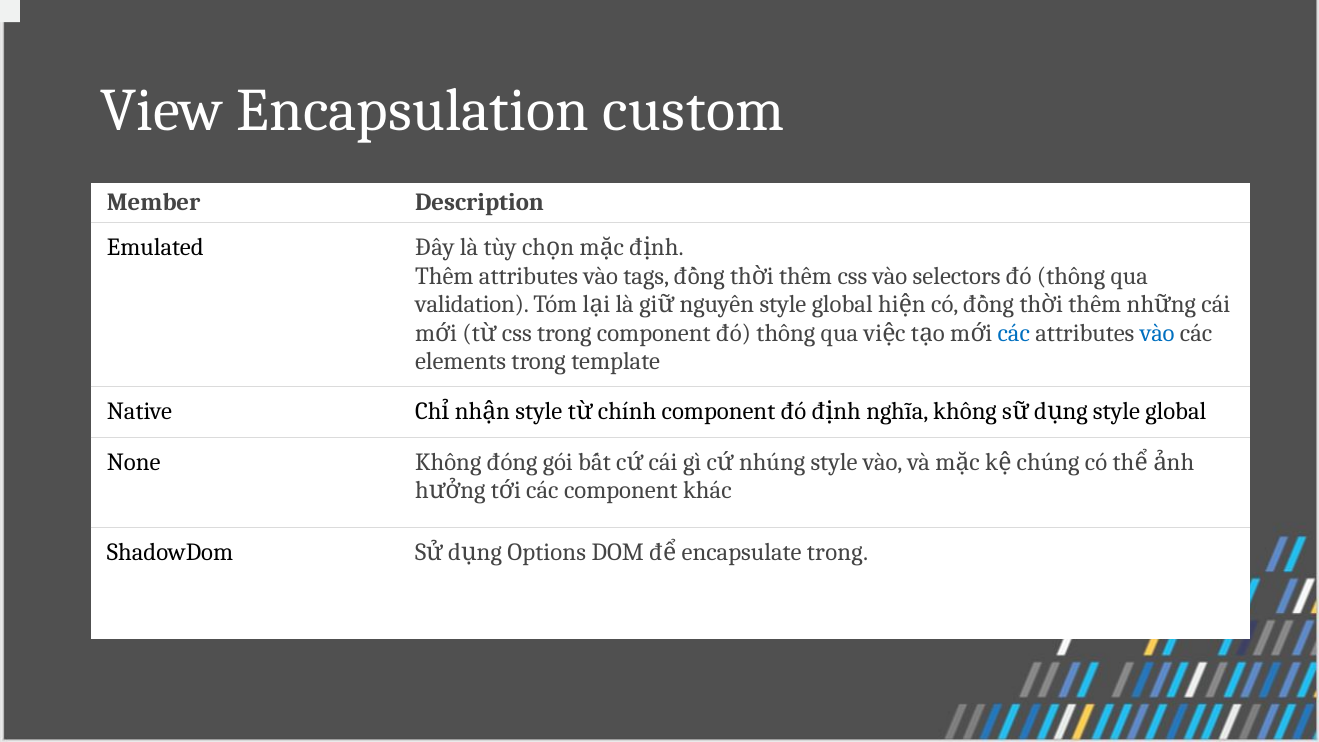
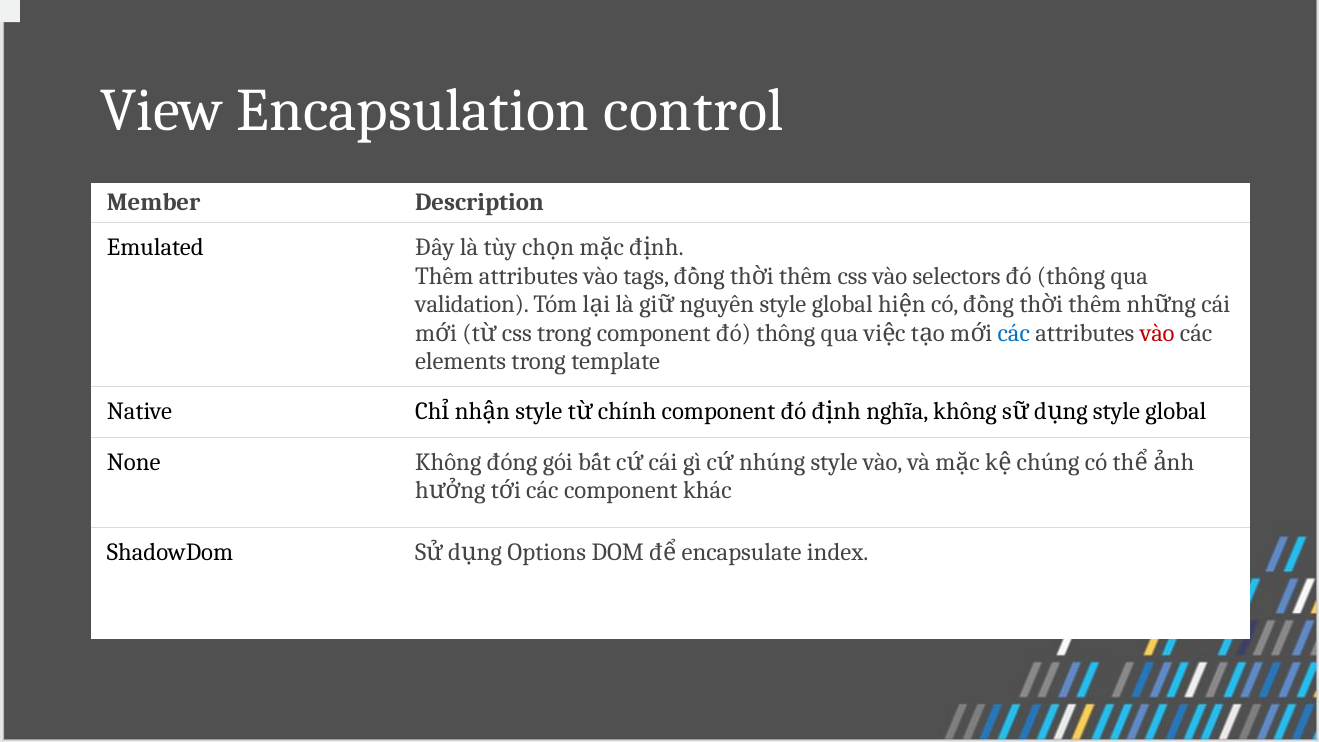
custom: custom -> control
vào at (1157, 333) colour: blue -> red
encapsulate trong: trong -> index
